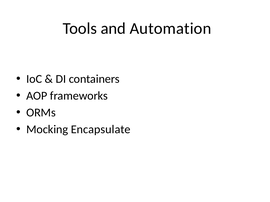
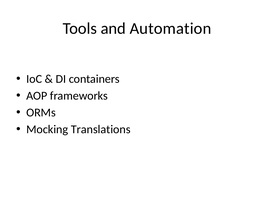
Encapsulate: Encapsulate -> Translations
